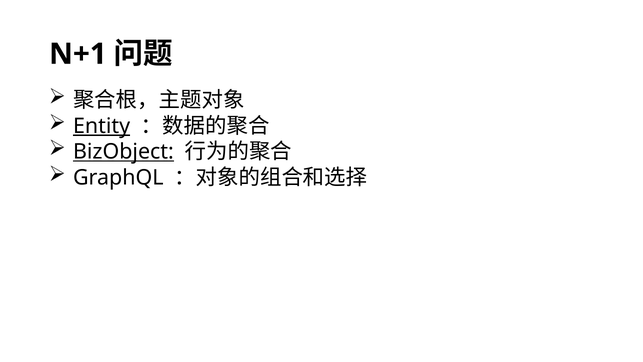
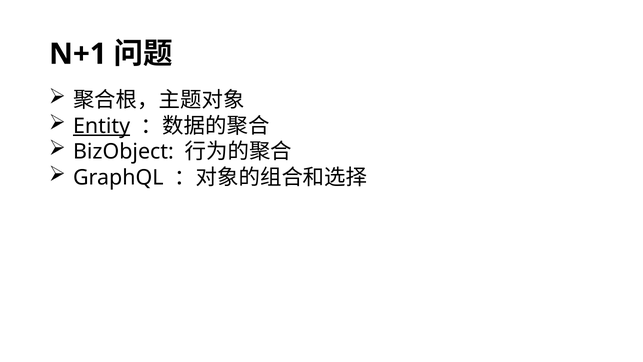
BizObject underline: present -> none
